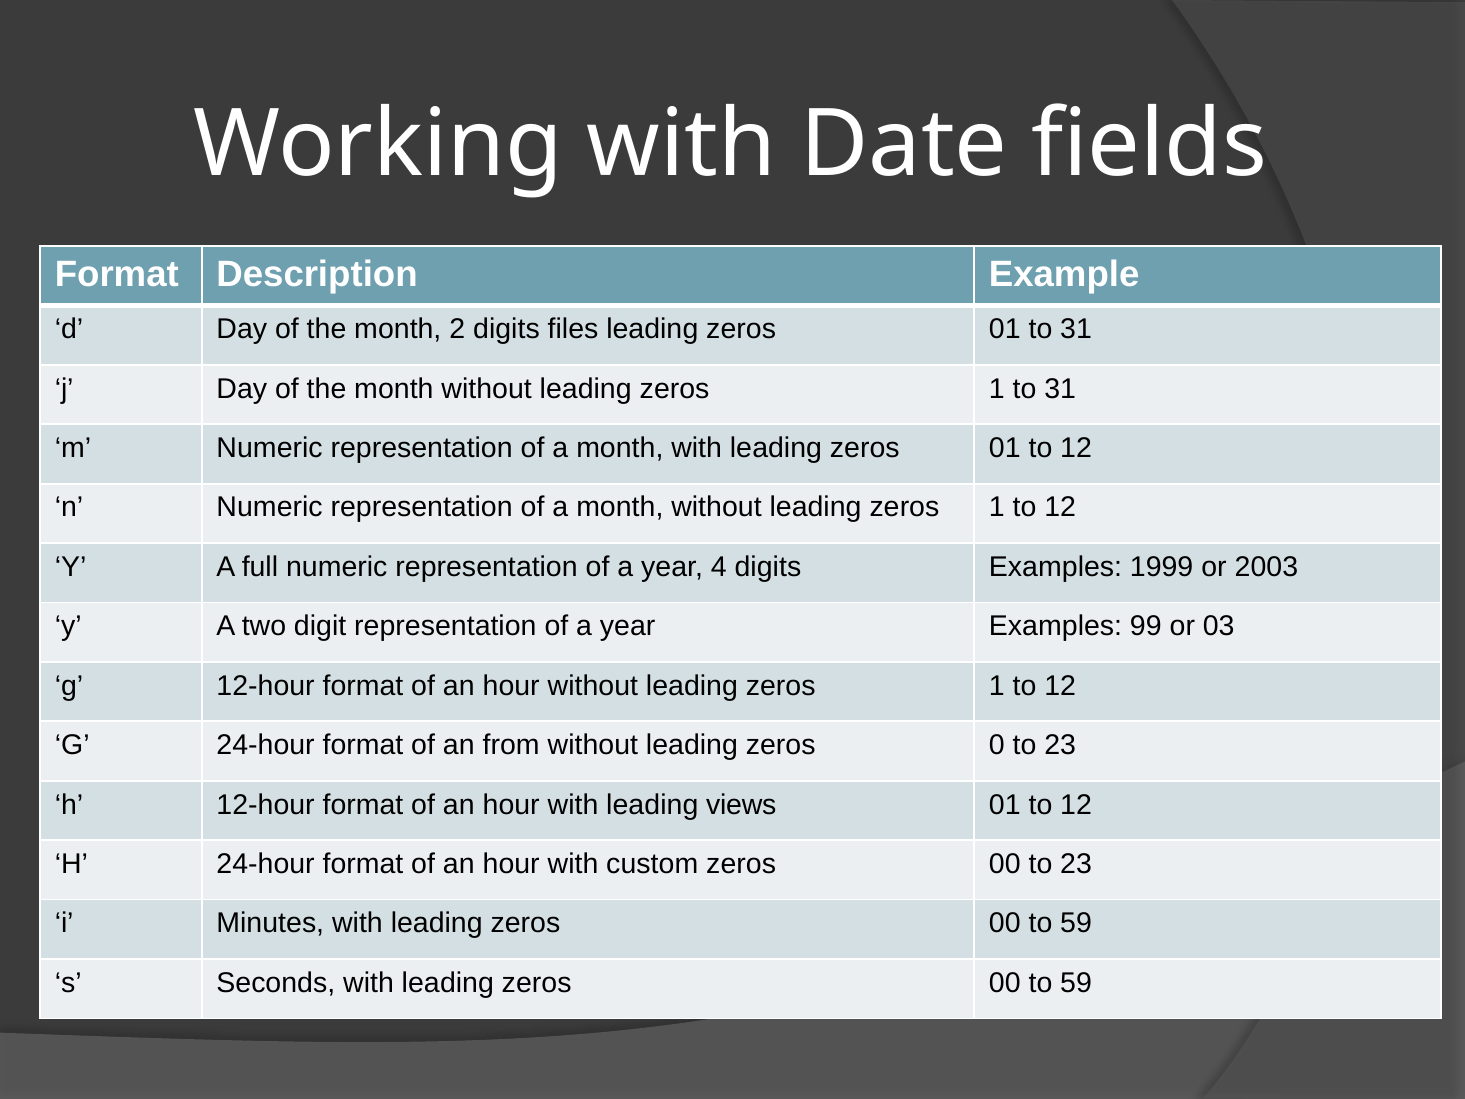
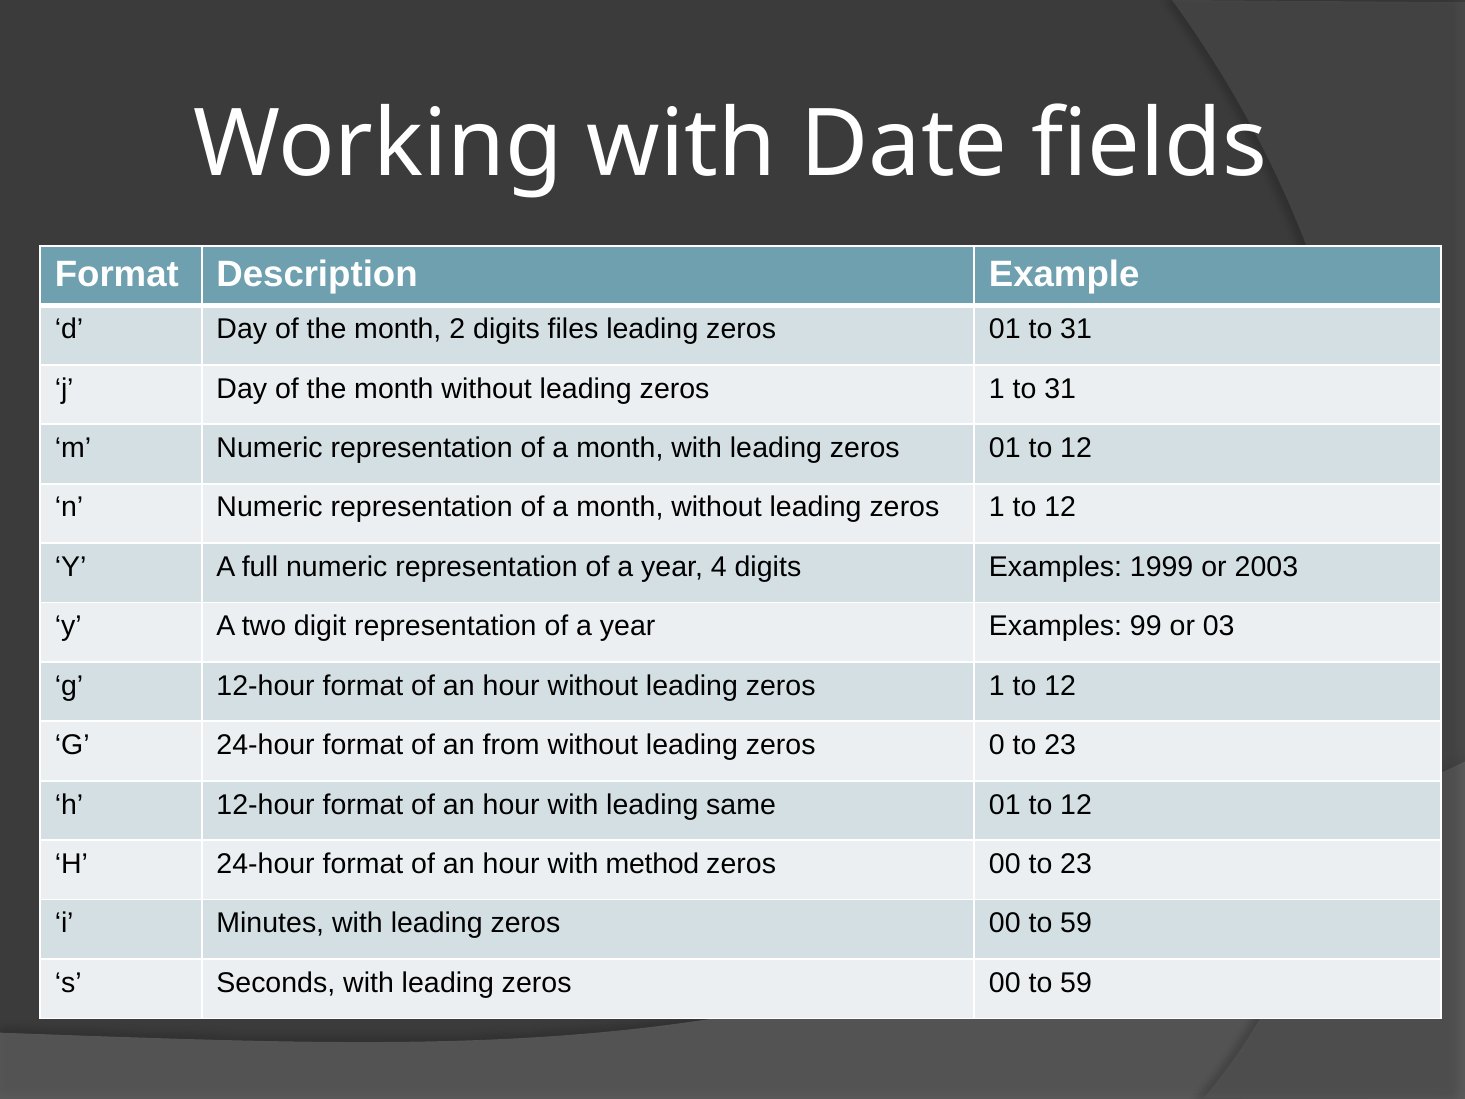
views: views -> same
custom: custom -> method
